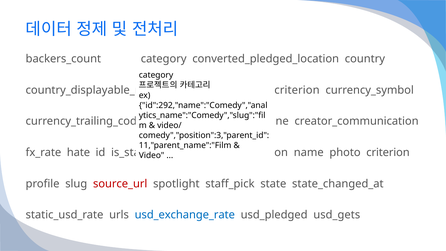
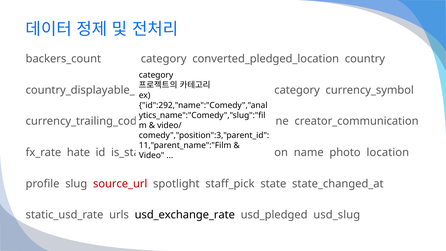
criterion at (297, 90): criterion -> category
photo criterion: criterion -> location
usd_exchange_rate colour: blue -> black
usd_gets: usd_gets -> usd_slug
